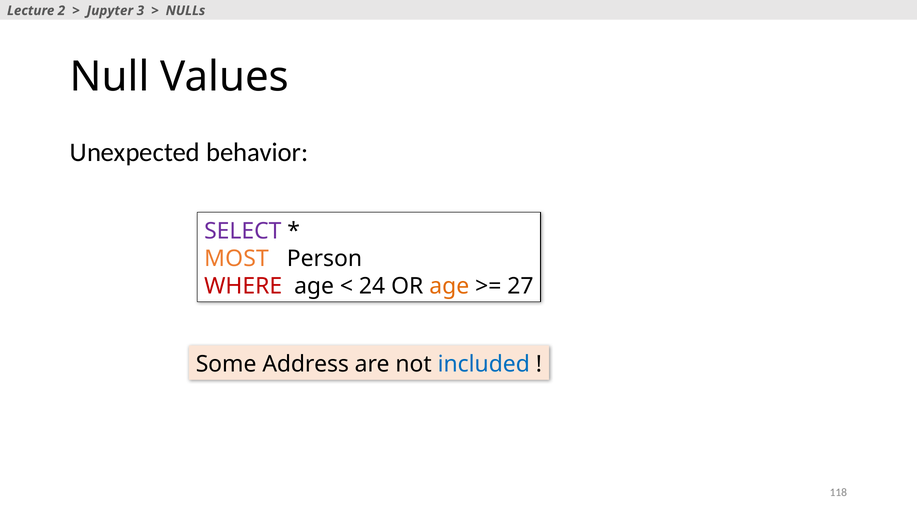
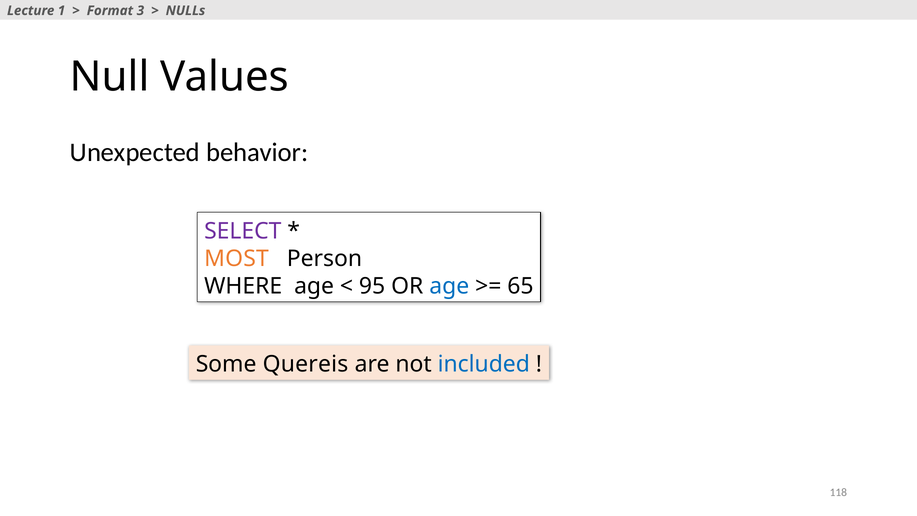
2: 2 -> 1
Jupyter: Jupyter -> Format
WHERE colour: red -> black
24: 24 -> 95
age at (449, 286) colour: orange -> blue
27: 27 -> 65
Address: Address -> Quereis
